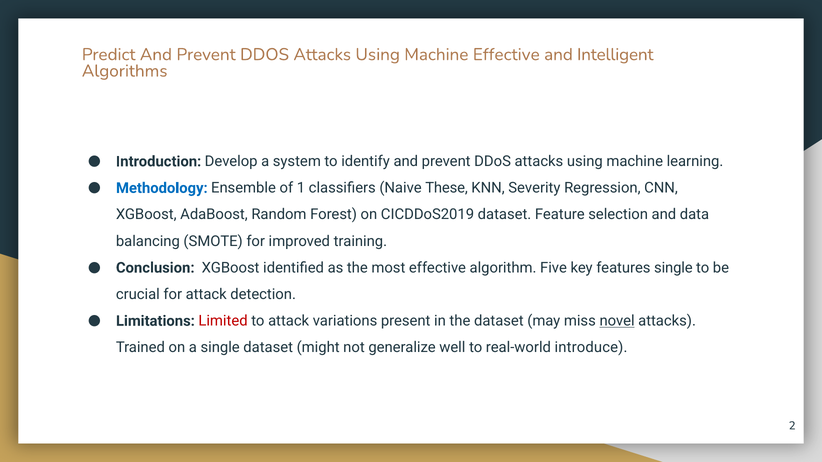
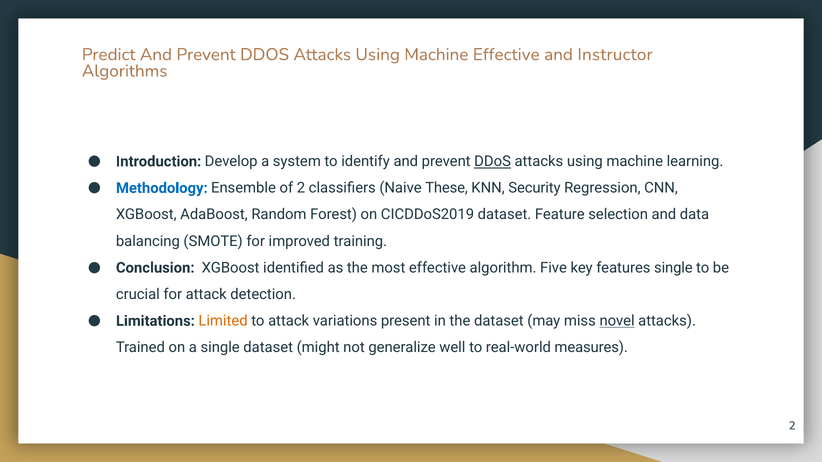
Intelligent: Intelligent -> Instructor
DDoS at (493, 162) underline: none -> present
of 1: 1 -> 2
Severity: Severity -> Security
Limited colour: red -> orange
introduce: introduce -> measures
